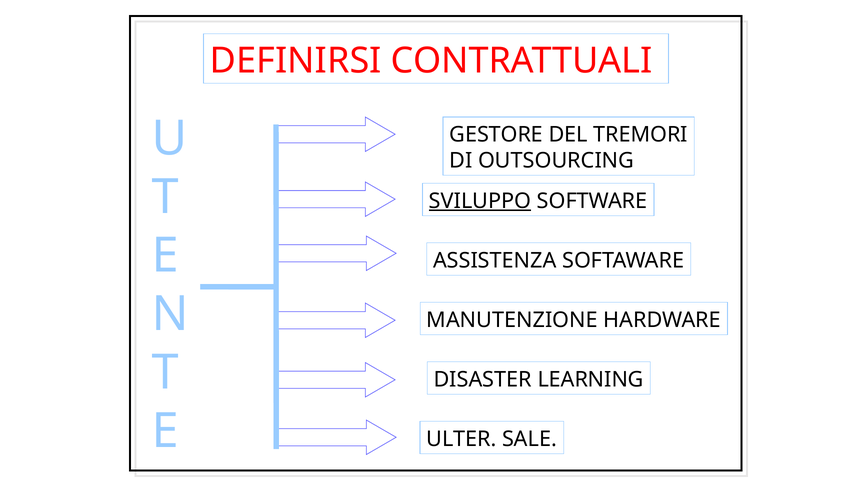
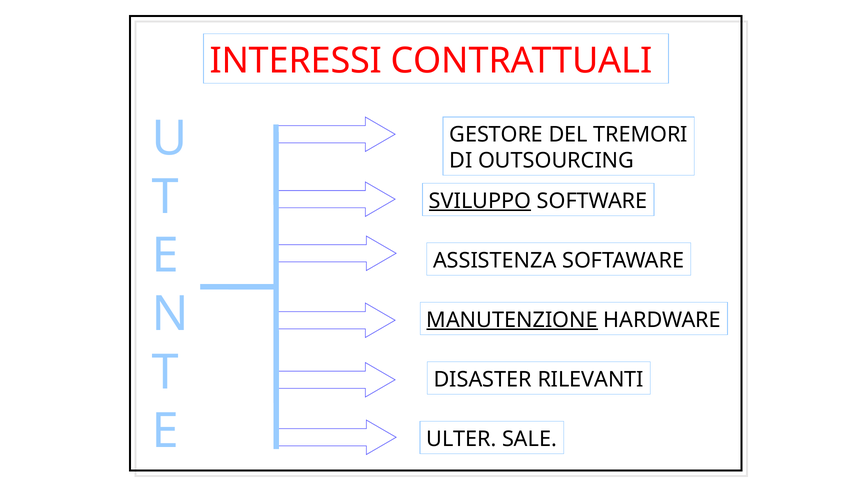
DEFINIRSI: DEFINIRSI -> INTERESSI
MANUTENZIONE underline: none -> present
LEARNING: LEARNING -> RILEVANTI
